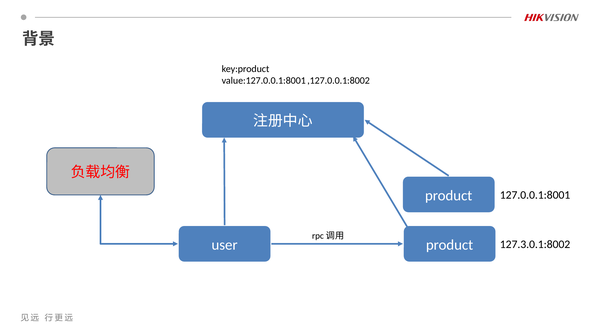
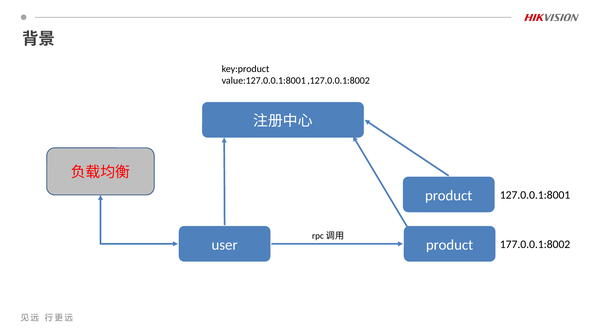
127.3.0.1:8002: 127.3.0.1:8002 -> 177.0.0.1:8002
